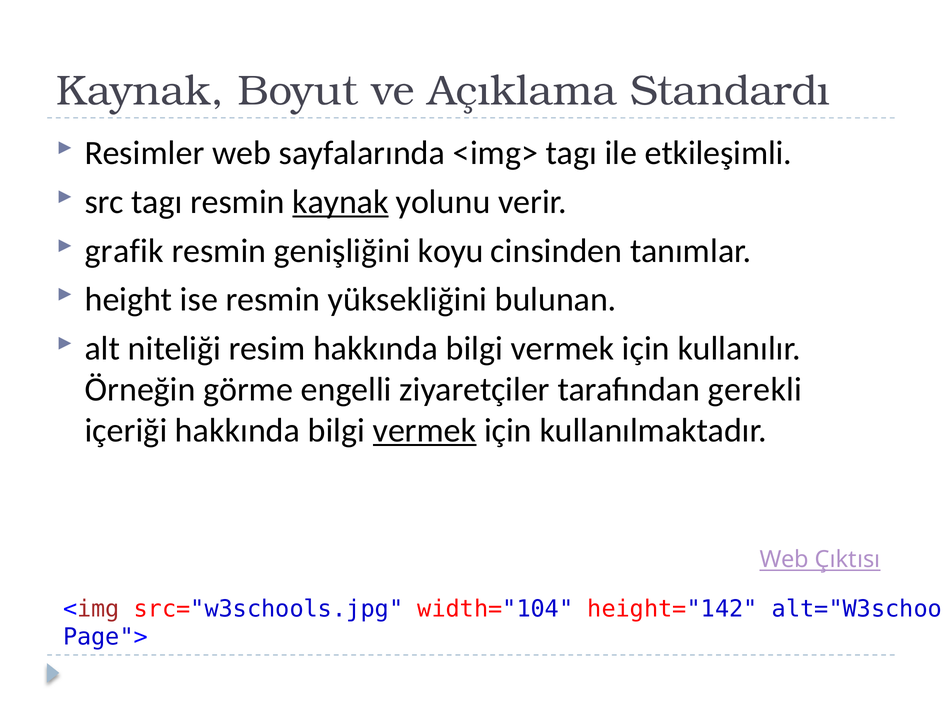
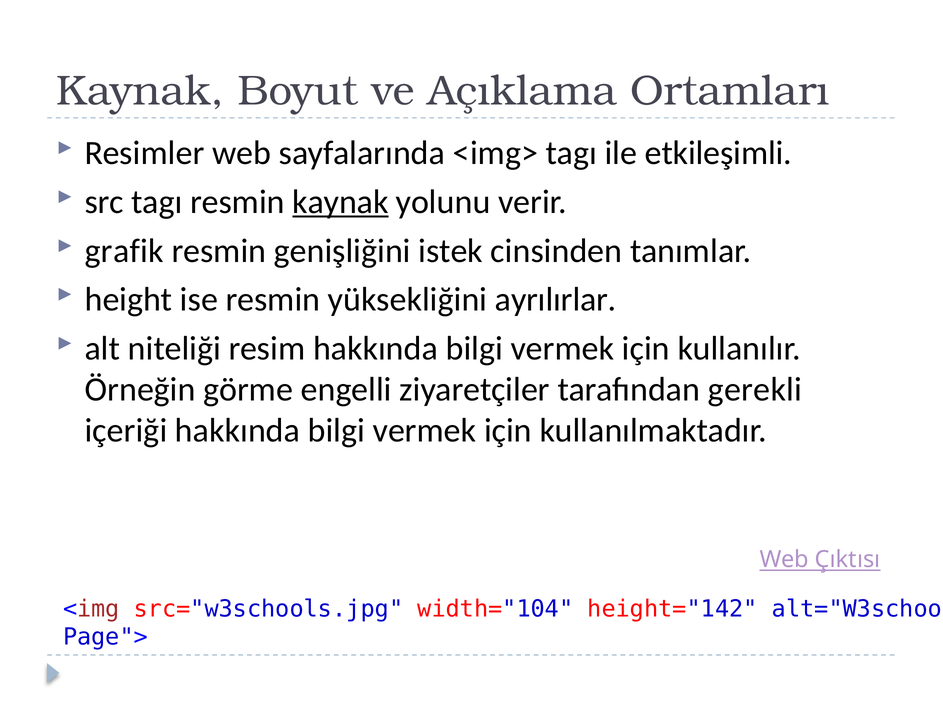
Standardı: Standardı -> Ortamları
koyu: koyu -> istek
bulunan: bulunan -> ayrılırlar
vermek at (425, 430) underline: present -> none
